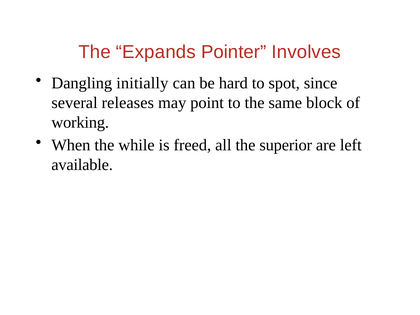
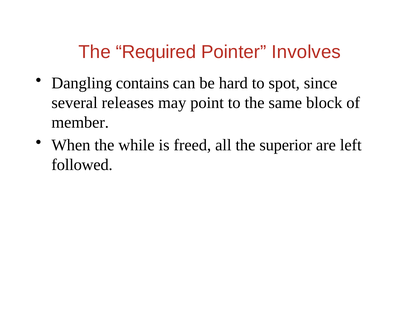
Expands: Expands -> Required
initially: initially -> contains
working: working -> member
available: available -> followed
